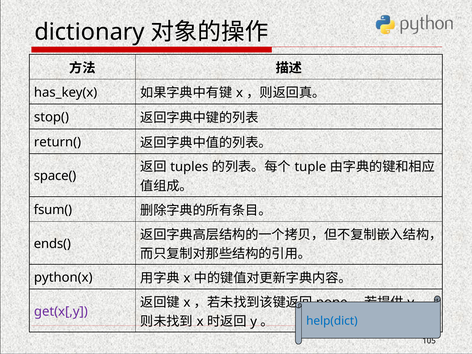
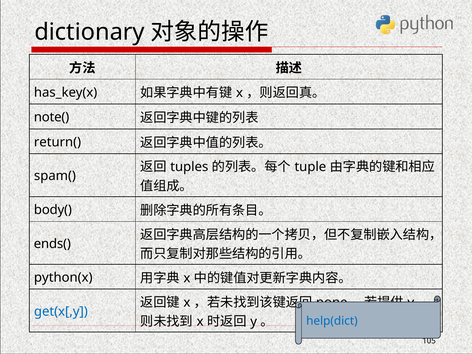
stop(: stop( -> note(
space(: space( -> spam(
fsum(: fsum( -> body(
get(x[,y colour: purple -> blue
